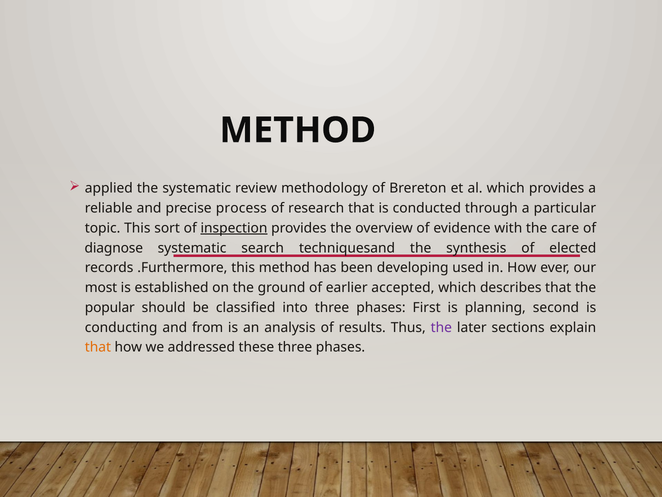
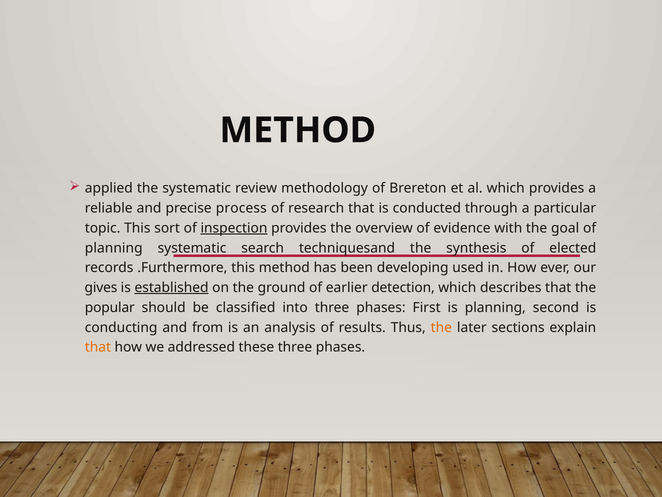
care: care -> goal
diagnose at (114, 248): diagnose -> planning
most: most -> gives
established underline: none -> present
accepted: accepted -> detection
the at (441, 327) colour: purple -> orange
